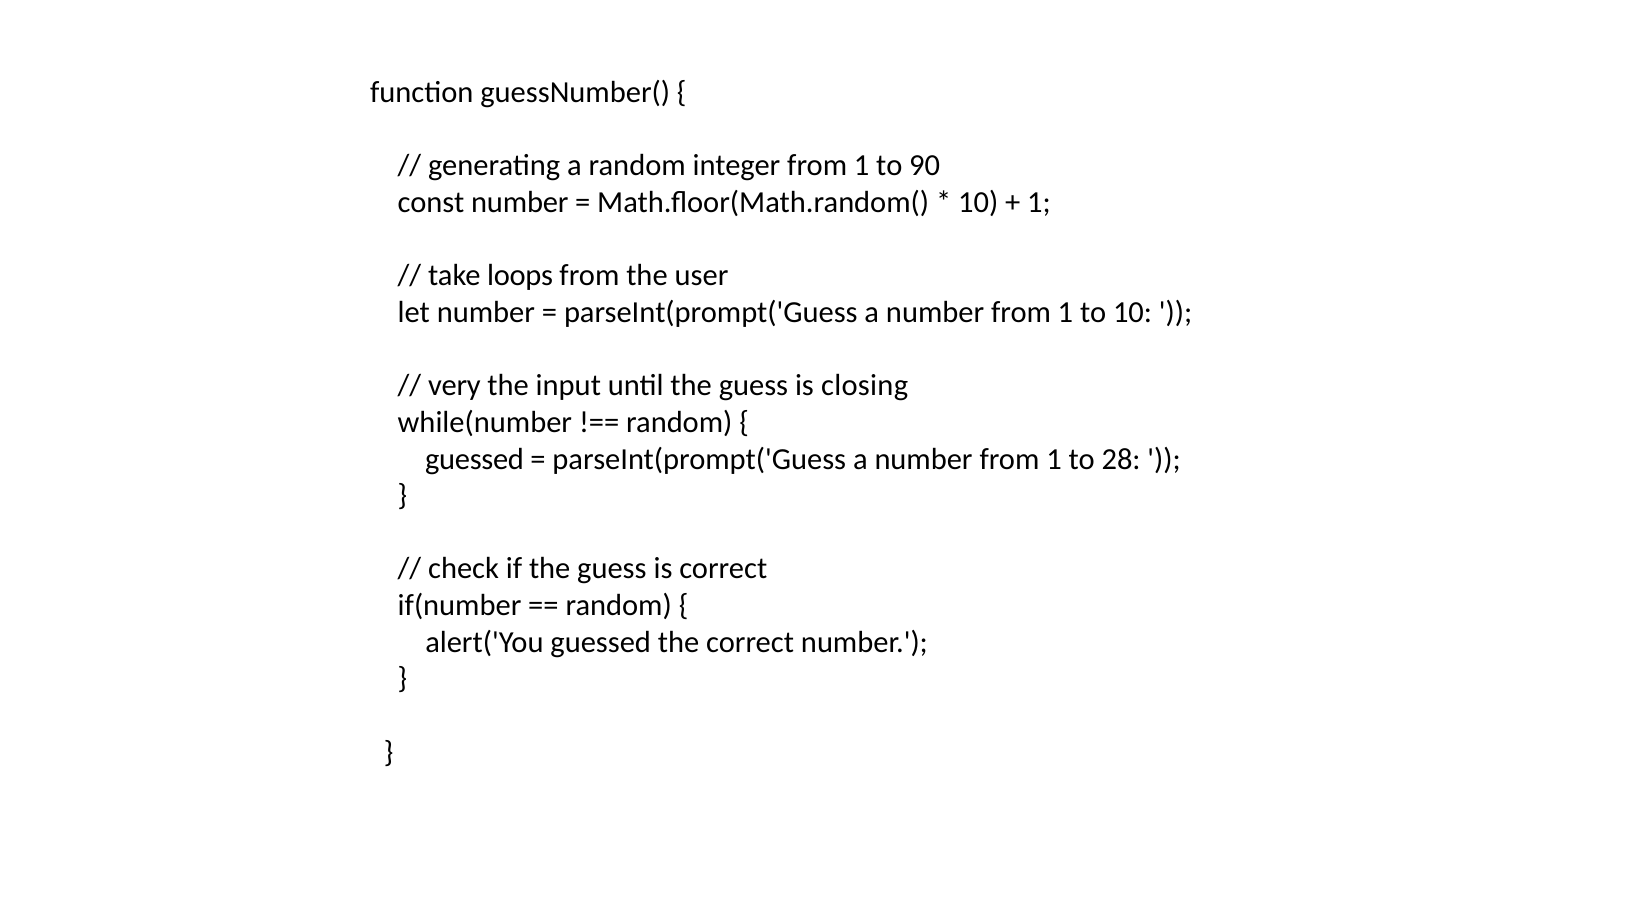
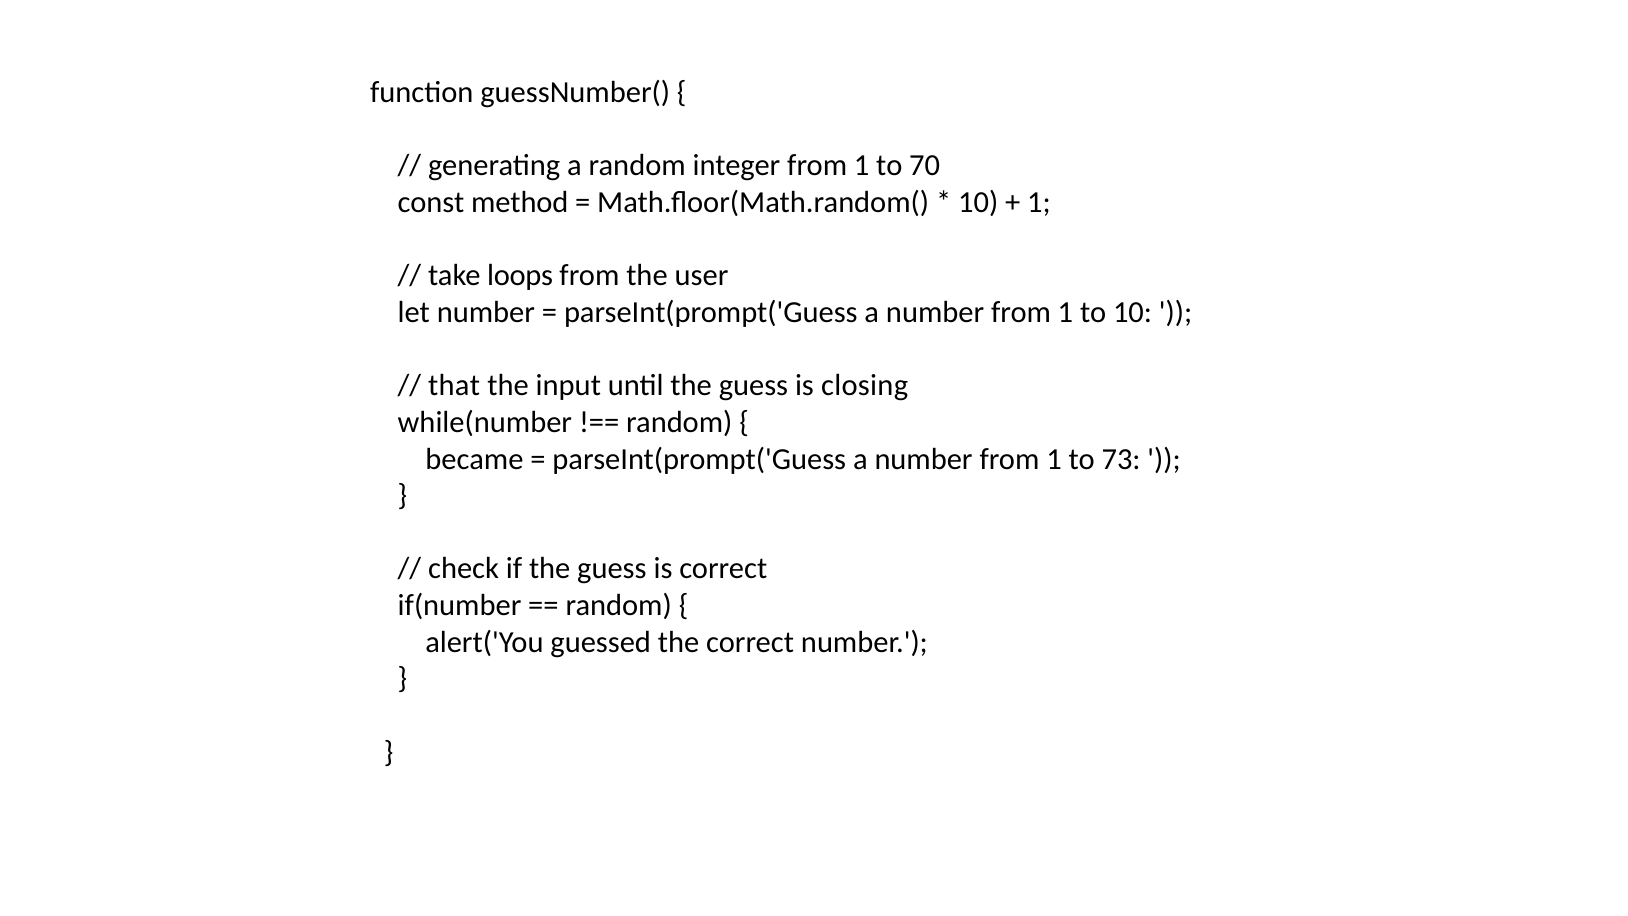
90: 90 -> 70
const number: number -> method
very: very -> that
guessed at (475, 459): guessed -> became
28: 28 -> 73
